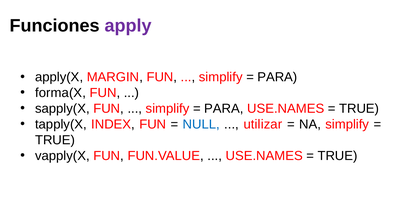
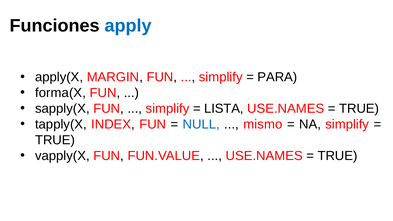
apply colour: purple -> blue
PARA at (224, 109): PARA -> LISTA
utilizar: utilizar -> mismo
